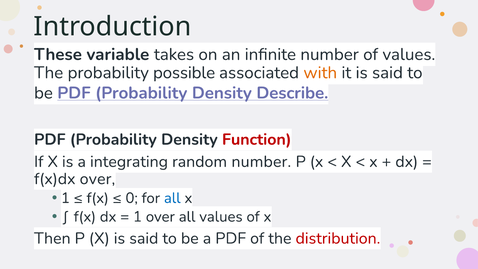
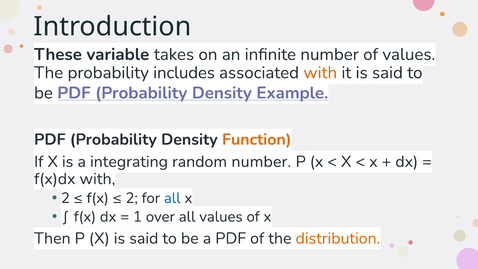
possible: possible -> includes
Describe: Describe -> Example
Function colour: red -> orange
f(x)dx over: over -> with
1 at (65, 198): 1 -> 2
0 at (132, 198): 0 -> 2
distribution colour: red -> orange
